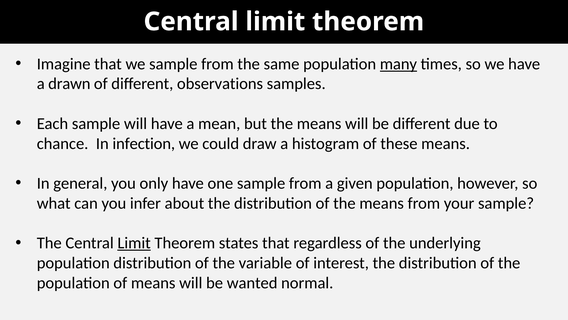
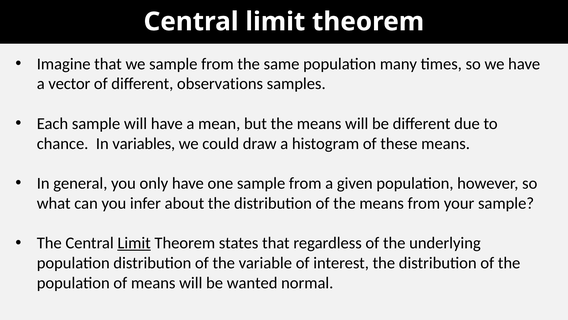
many underline: present -> none
drawn: drawn -> vector
infection: infection -> variables
